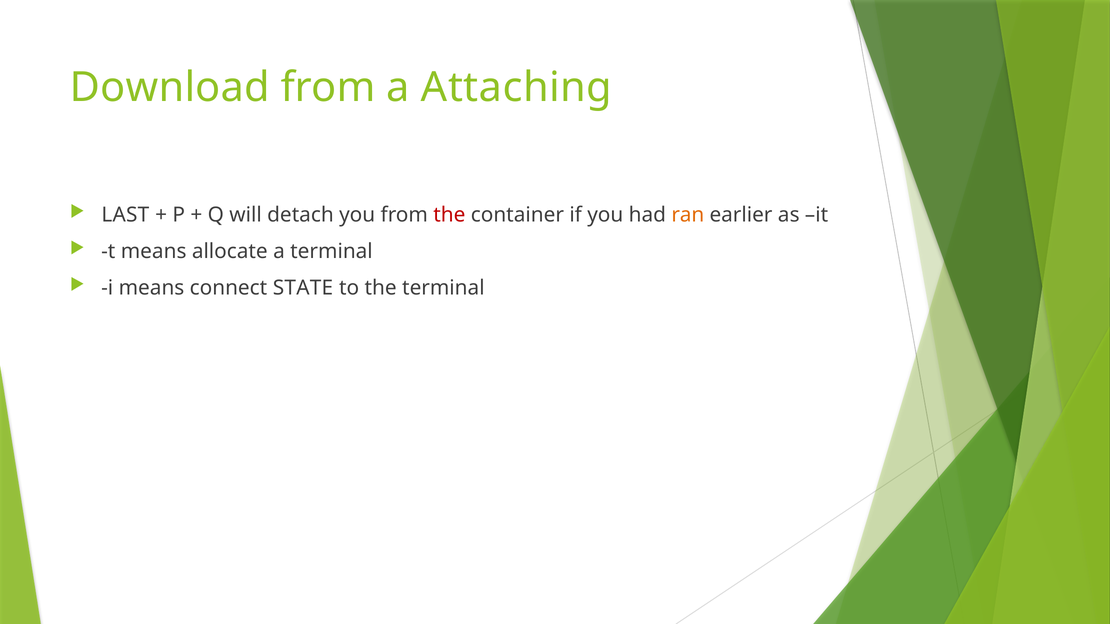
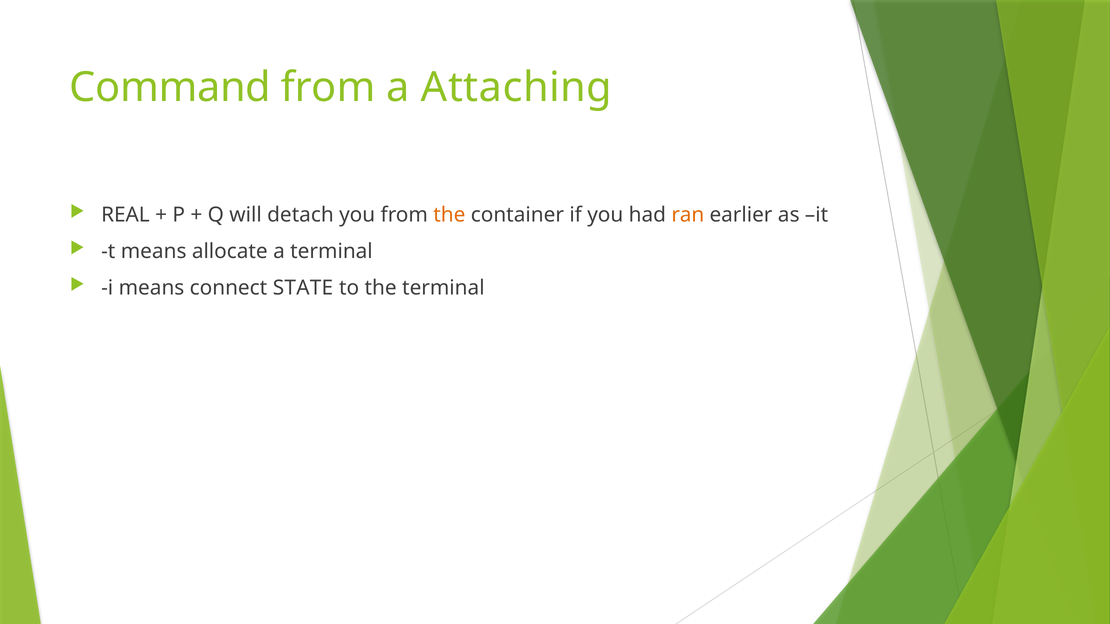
Download: Download -> Command
LAST: LAST -> REAL
the at (449, 215) colour: red -> orange
